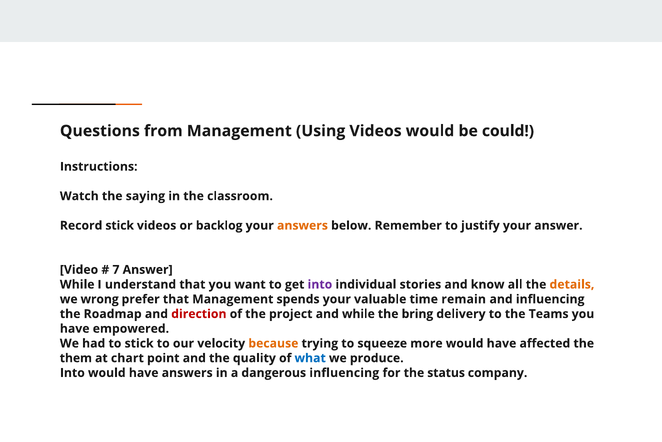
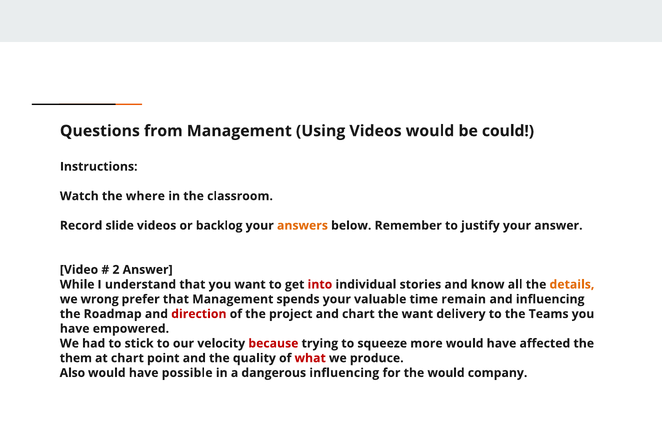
saying: saying -> where
Record stick: stick -> slide
7: 7 -> 2
into at (320, 284) colour: purple -> red
and while: while -> chart
the bring: bring -> want
because colour: orange -> red
what colour: blue -> red
Into at (72, 372): Into -> Also
have answers: answers -> possible
the status: status -> would
